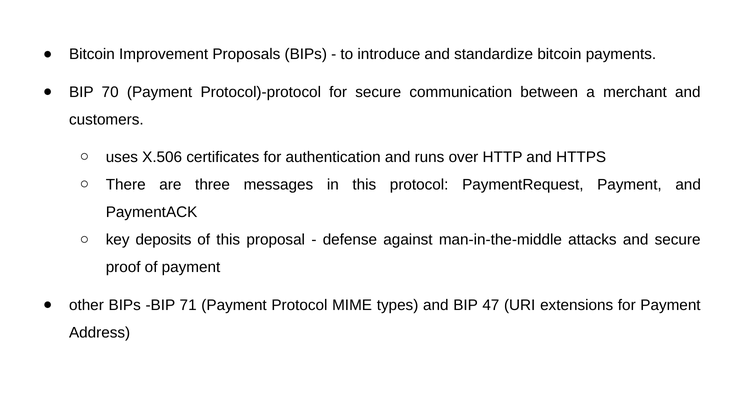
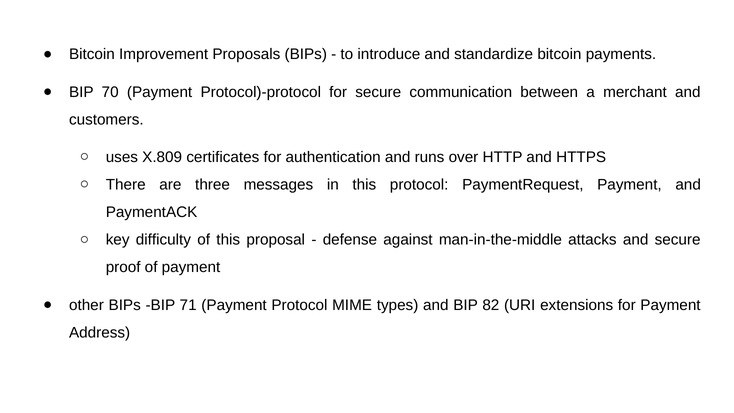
X.506: X.506 -> X.809
deposits: deposits -> difficulty
47: 47 -> 82
